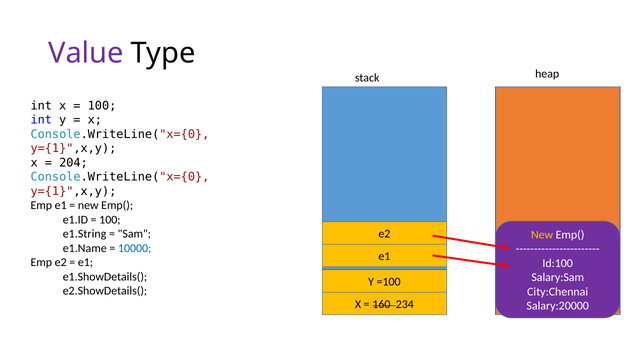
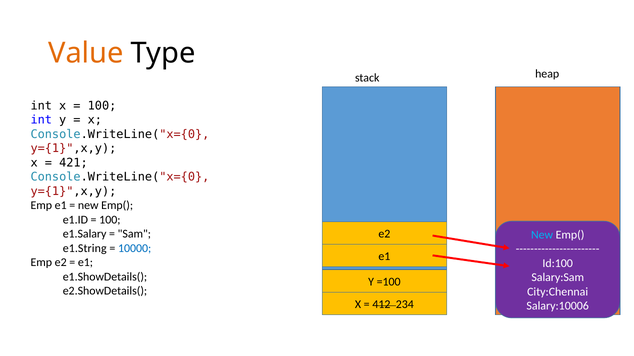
Value colour: purple -> orange
204: 204 -> 421
New at (542, 235) colour: yellow -> light blue
e1.String: e1.String -> e1.Salary
e1.Name: e1.Name -> e1.String
160: 160 -> 412
Salary:20000: Salary:20000 -> Salary:10006
